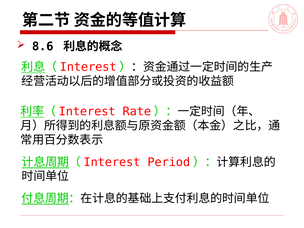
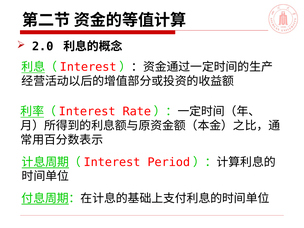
8.6: 8.6 -> 2.0
